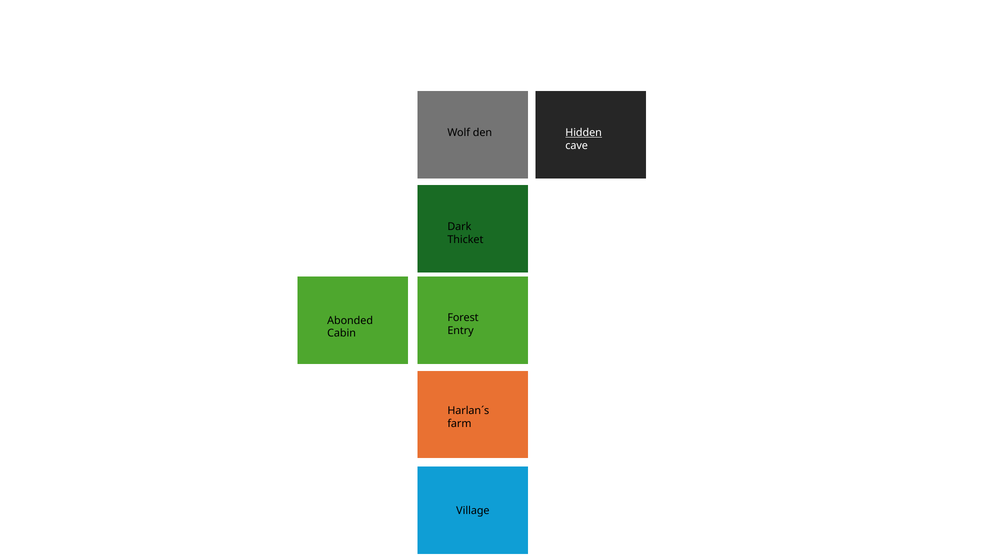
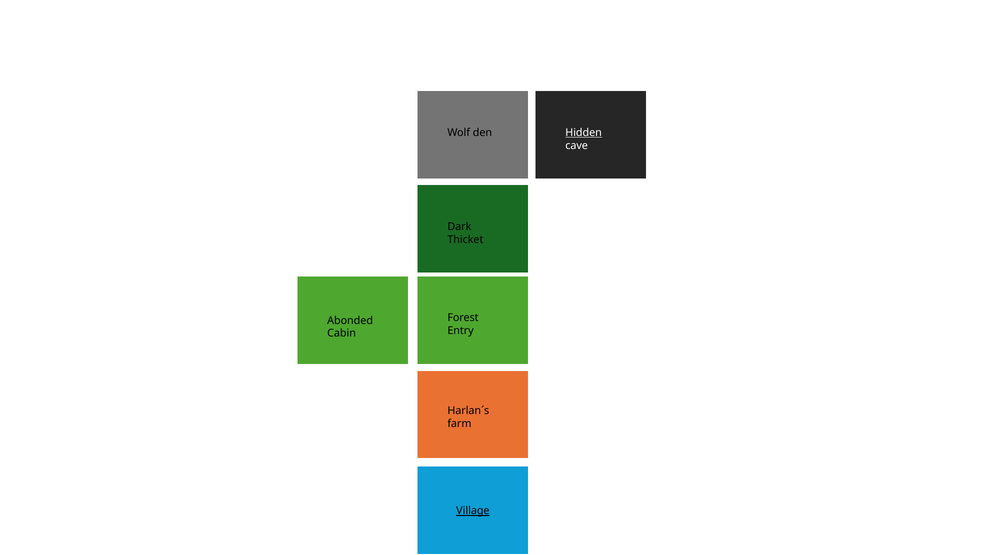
Village underline: none -> present
